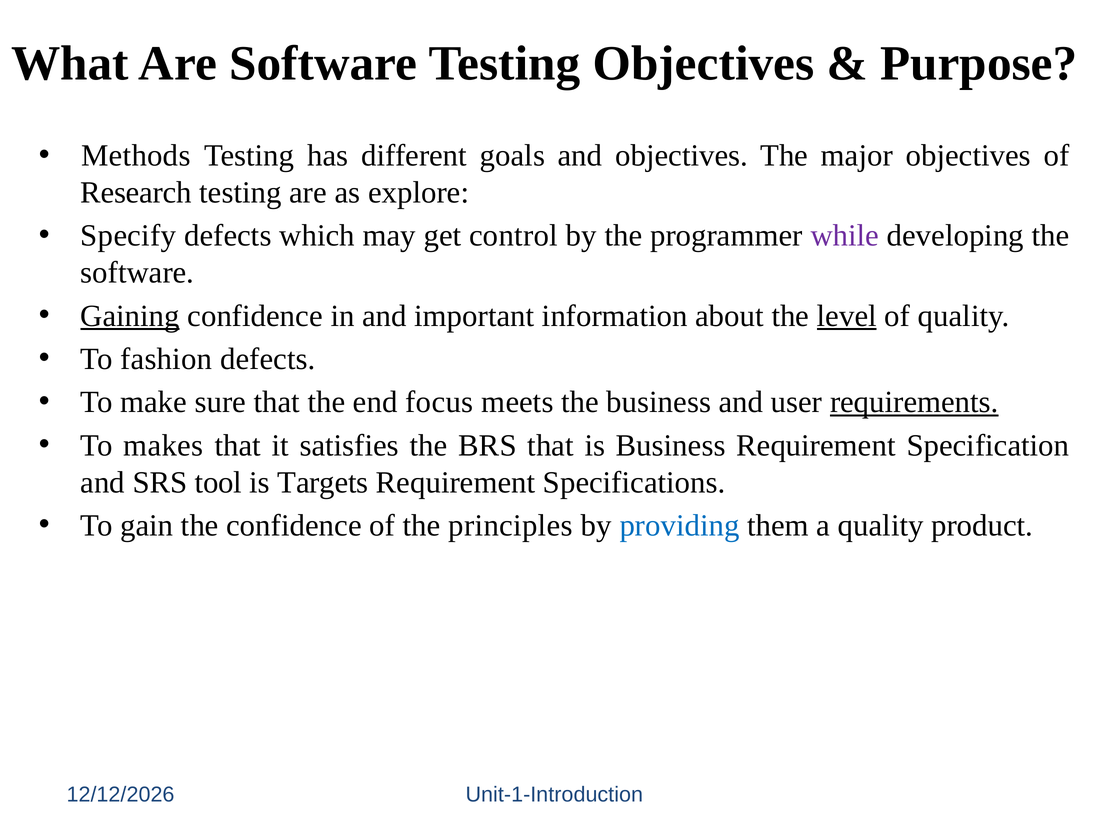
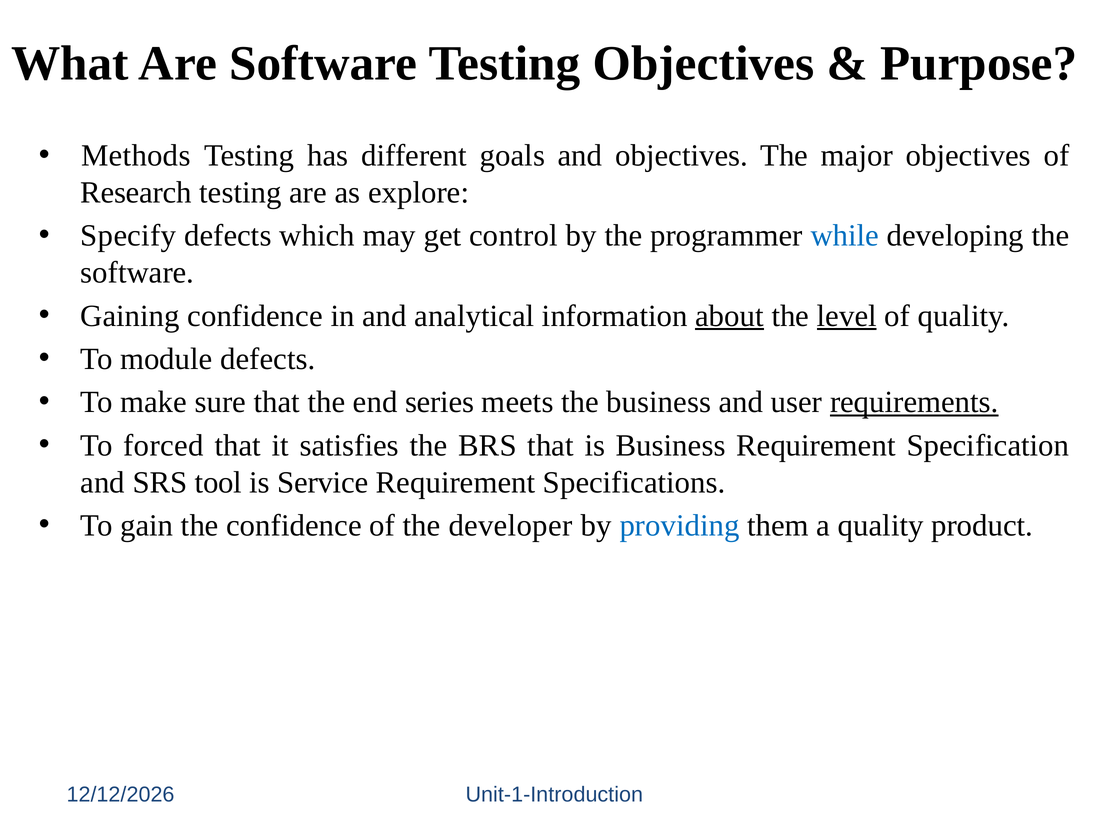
while colour: purple -> blue
Gaining underline: present -> none
important: important -> analytical
about underline: none -> present
fashion: fashion -> module
focus: focus -> series
makes: makes -> forced
Targets: Targets -> Service
principles: principles -> developer
